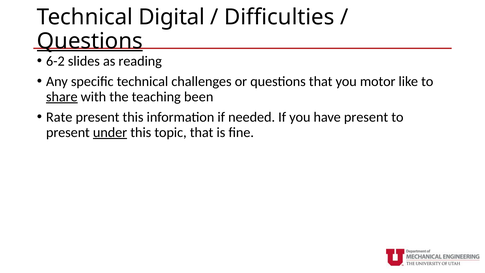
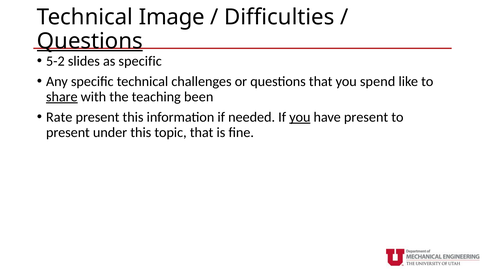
Digital: Digital -> Image
6-2: 6-2 -> 5-2
as reading: reading -> specific
motor: motor -> spend
you at (300, 117) underline: none -> present
under underline: present -> none
